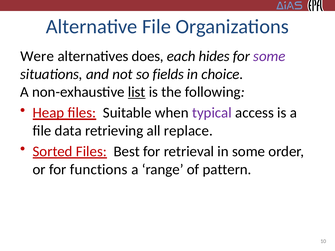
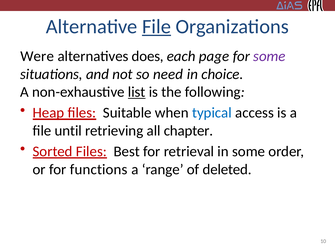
File at (157, 27) underline: none -> present
hides: hides -> page
fields: fields -> need
typical colour: purple -> blue
data: data -> until
replace: replace -> chapter
pattern: pattern -> deleted
